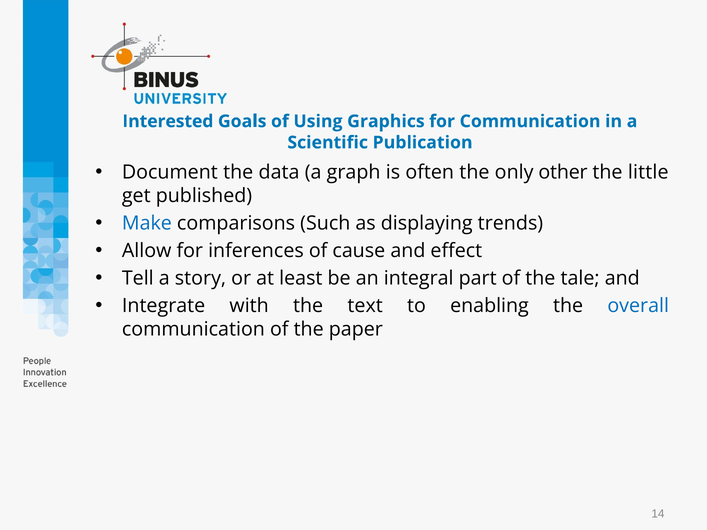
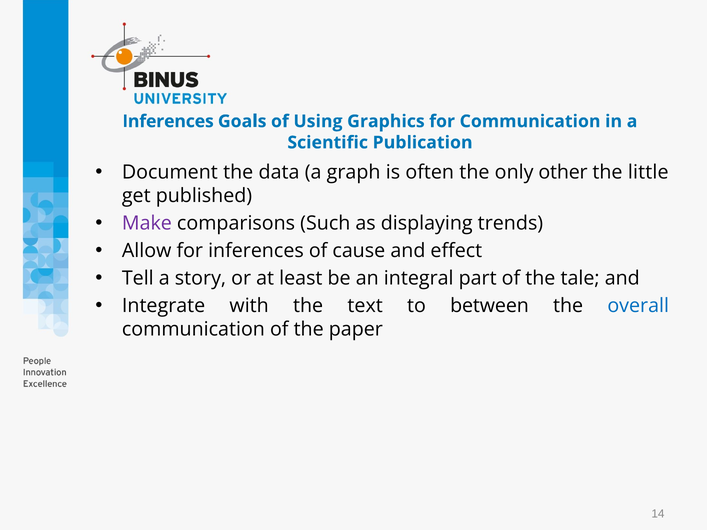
Interested at (168, 121): Interested -> Inferences
Make colour: blue -> purple
enabling: enabling -> between
